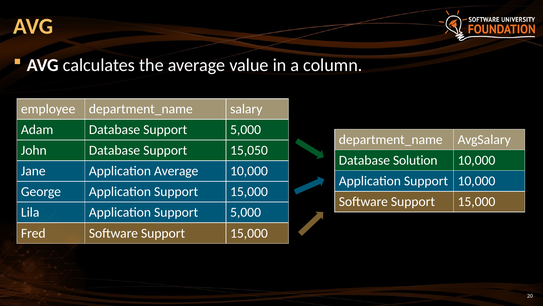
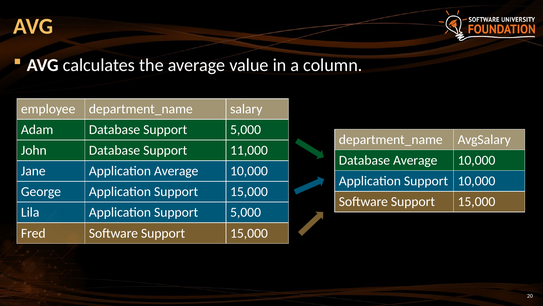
15,050: 15,050 -> 11,000
Database Solution: Solution -> Average
